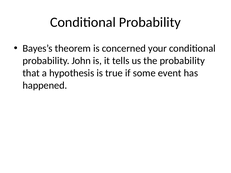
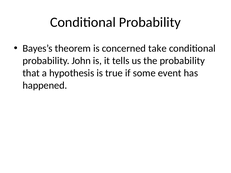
your: your -> take
